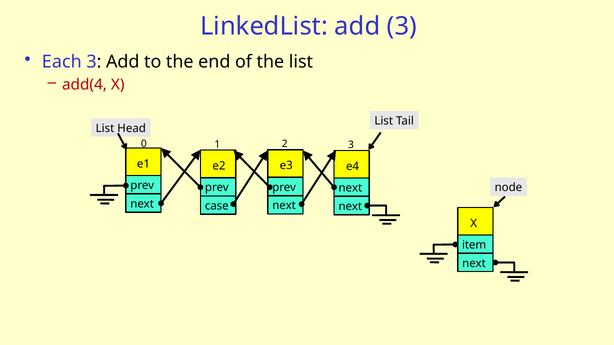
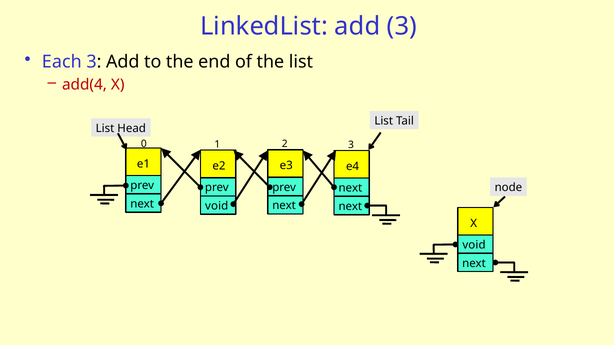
case at (217, 206): case -> void
item at (474, 245): item -> void
